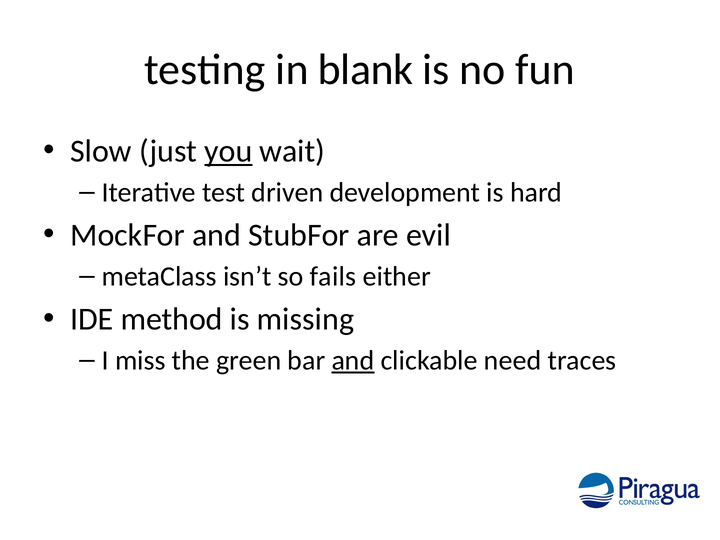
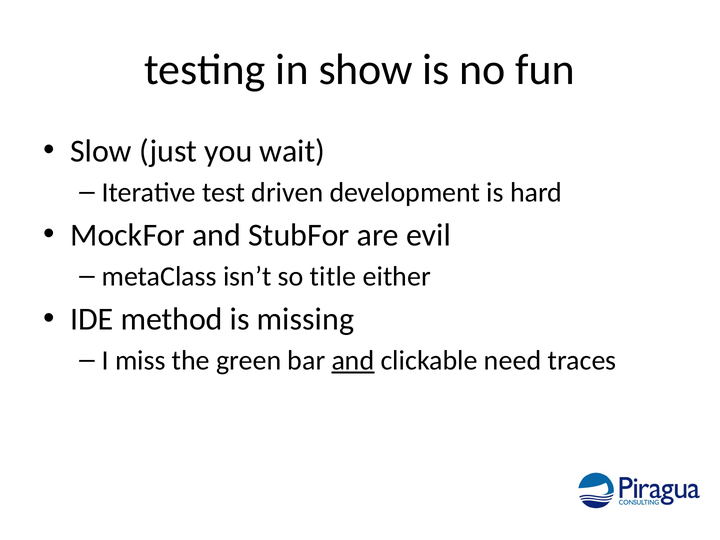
blank: blank -> show
you underline: present -> none
fails: fails -> title
